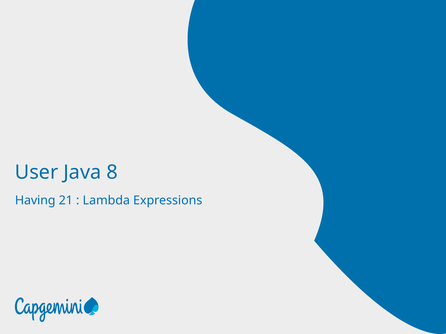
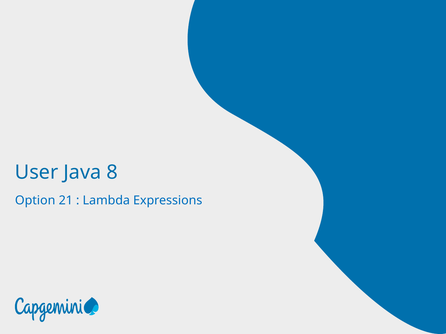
Having: Having -> Option
